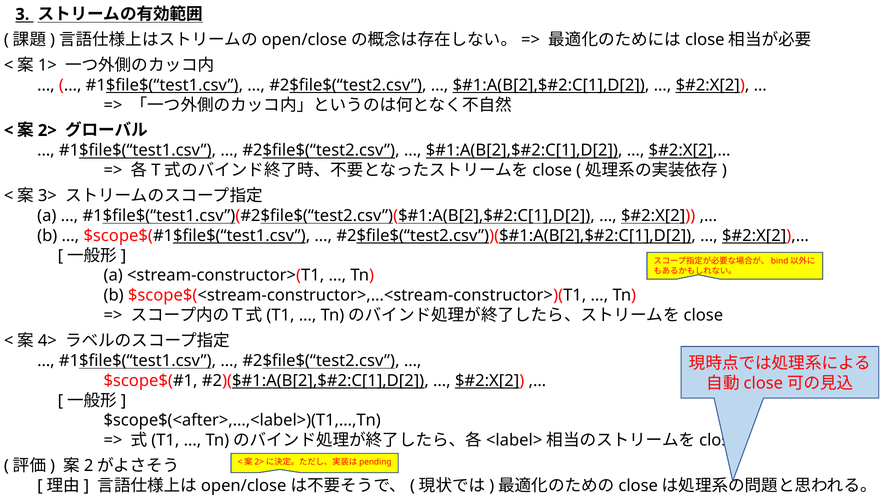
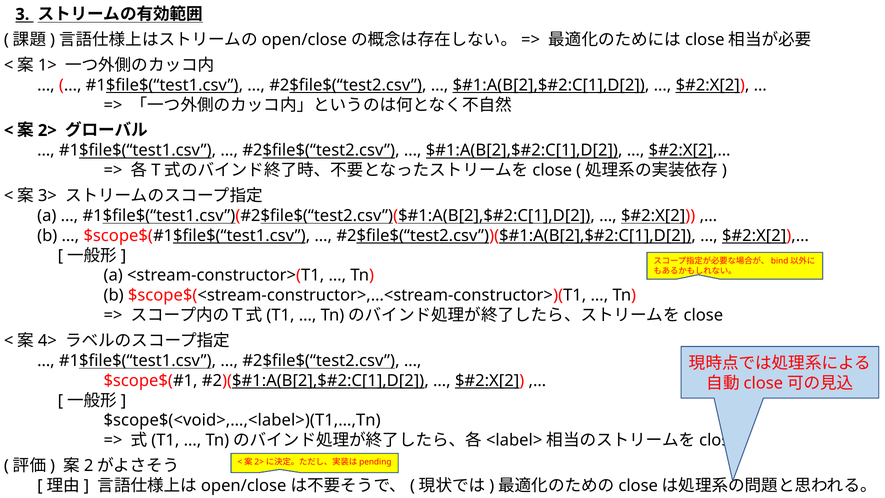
$scope$(<after>,…,<label>)(T1,…,Tn: $scope$(<after>,…,<label>)(T1,…,Tn -> $scope$(<void>,…,<label>)(T1,…,Tn
